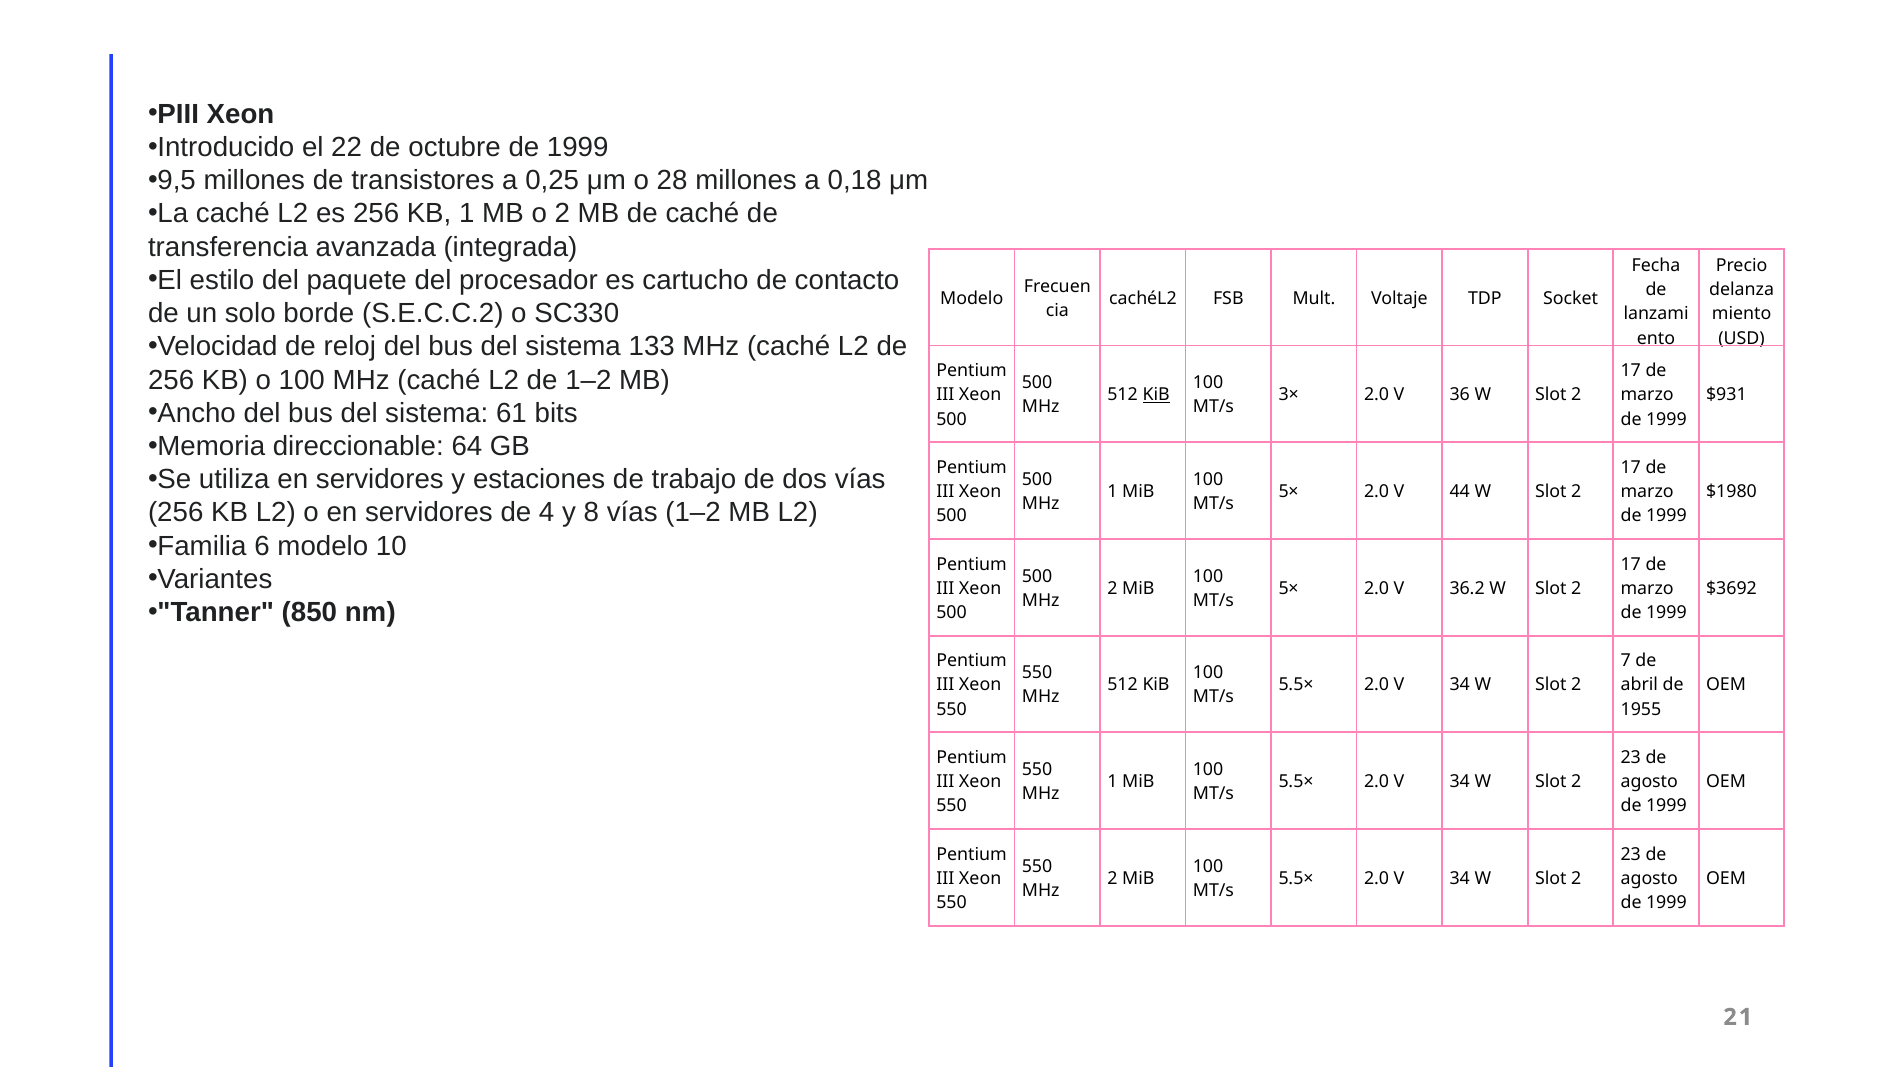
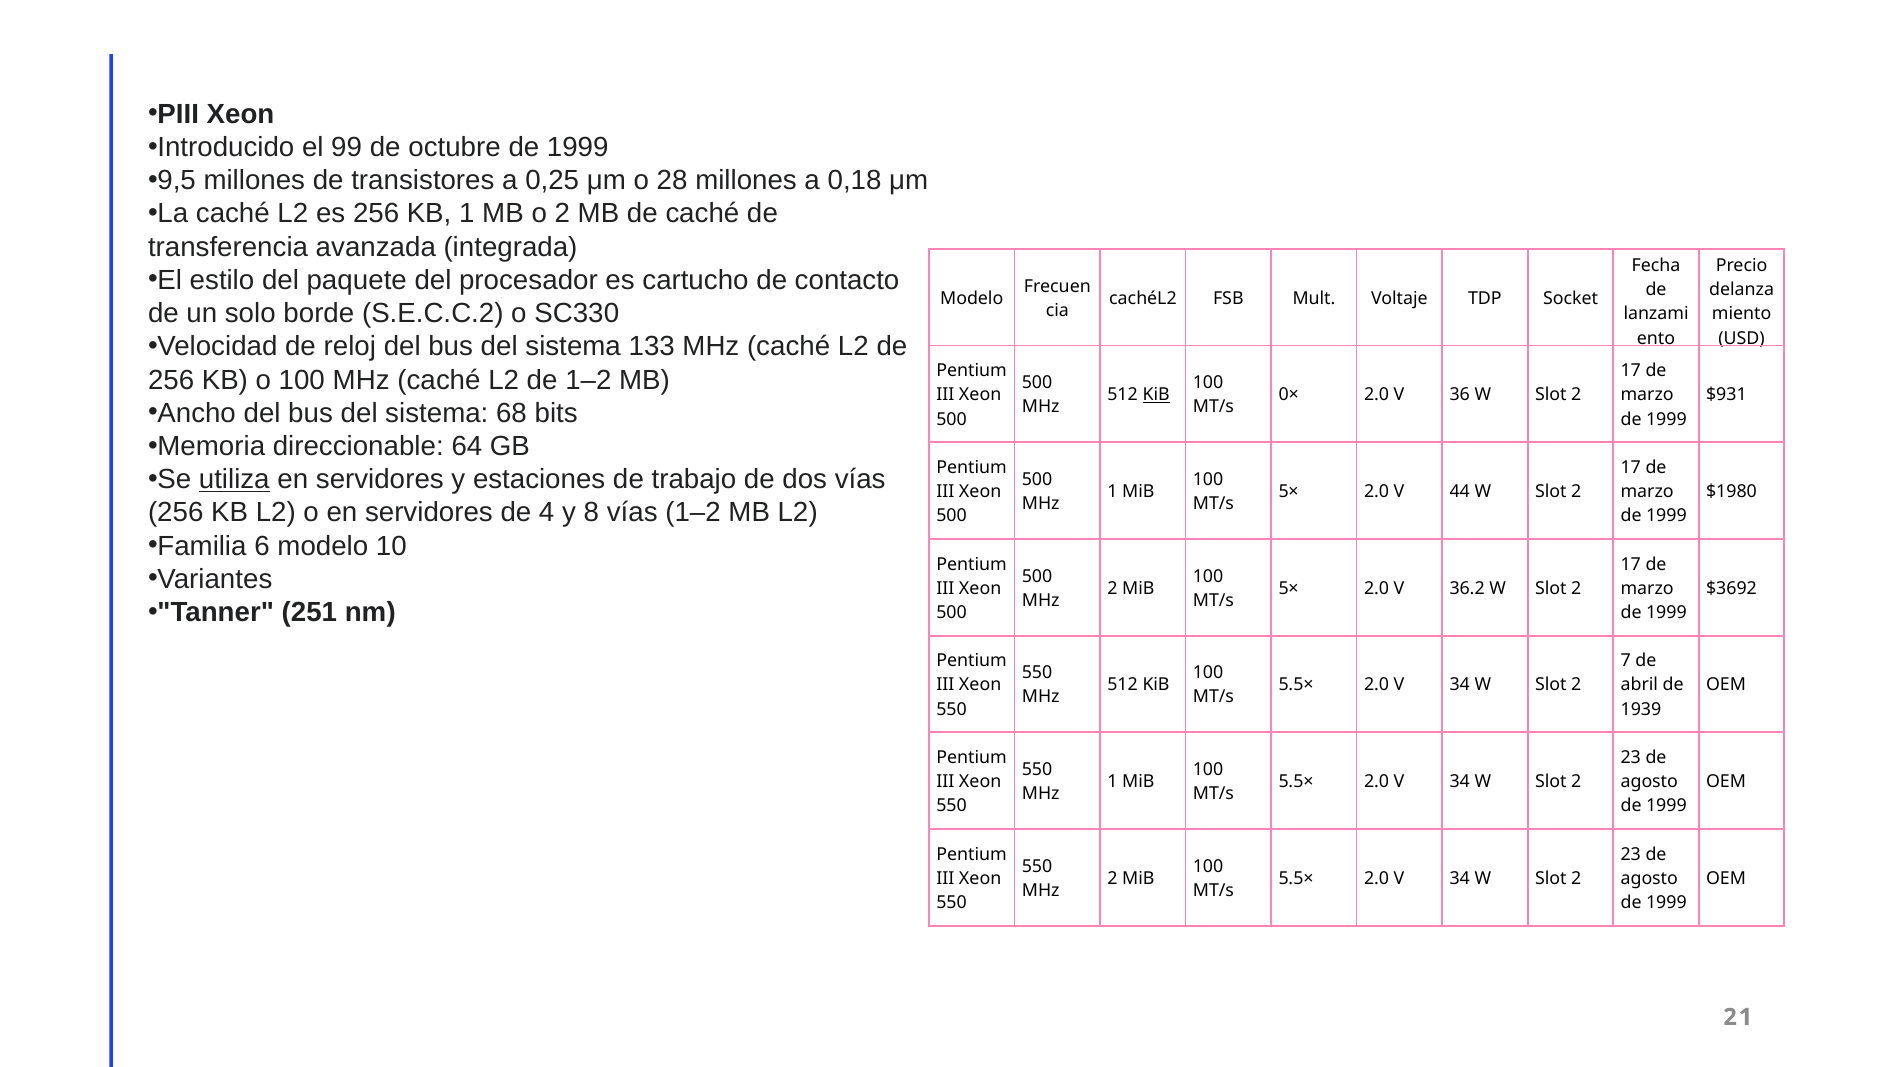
22: 22 -> 99
3×: 3× -> 0×
61: 61 -> 68
utiliza underline: none -> present
850: 850 -> 251
1955: 1955 -> 1939
